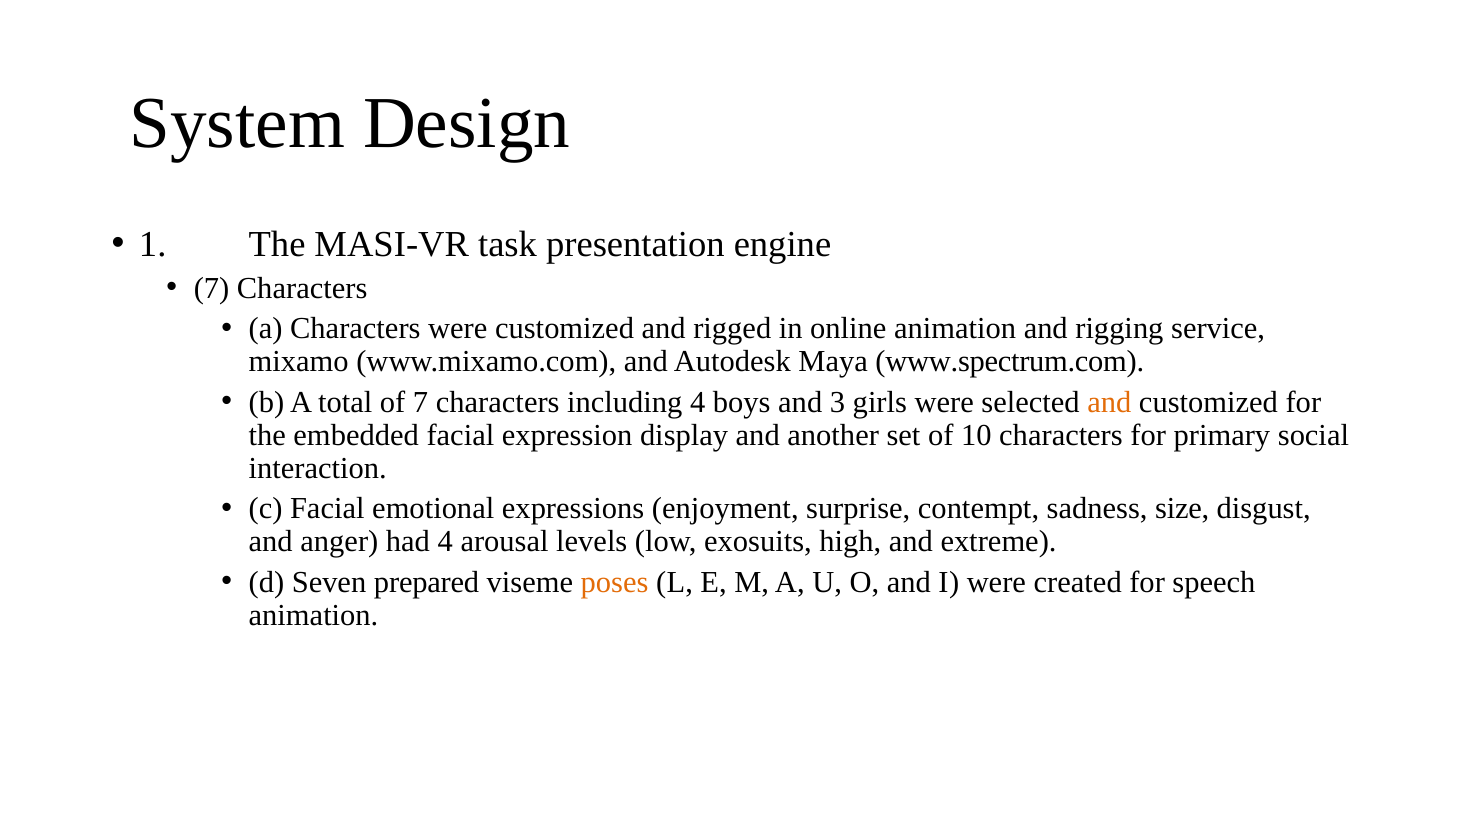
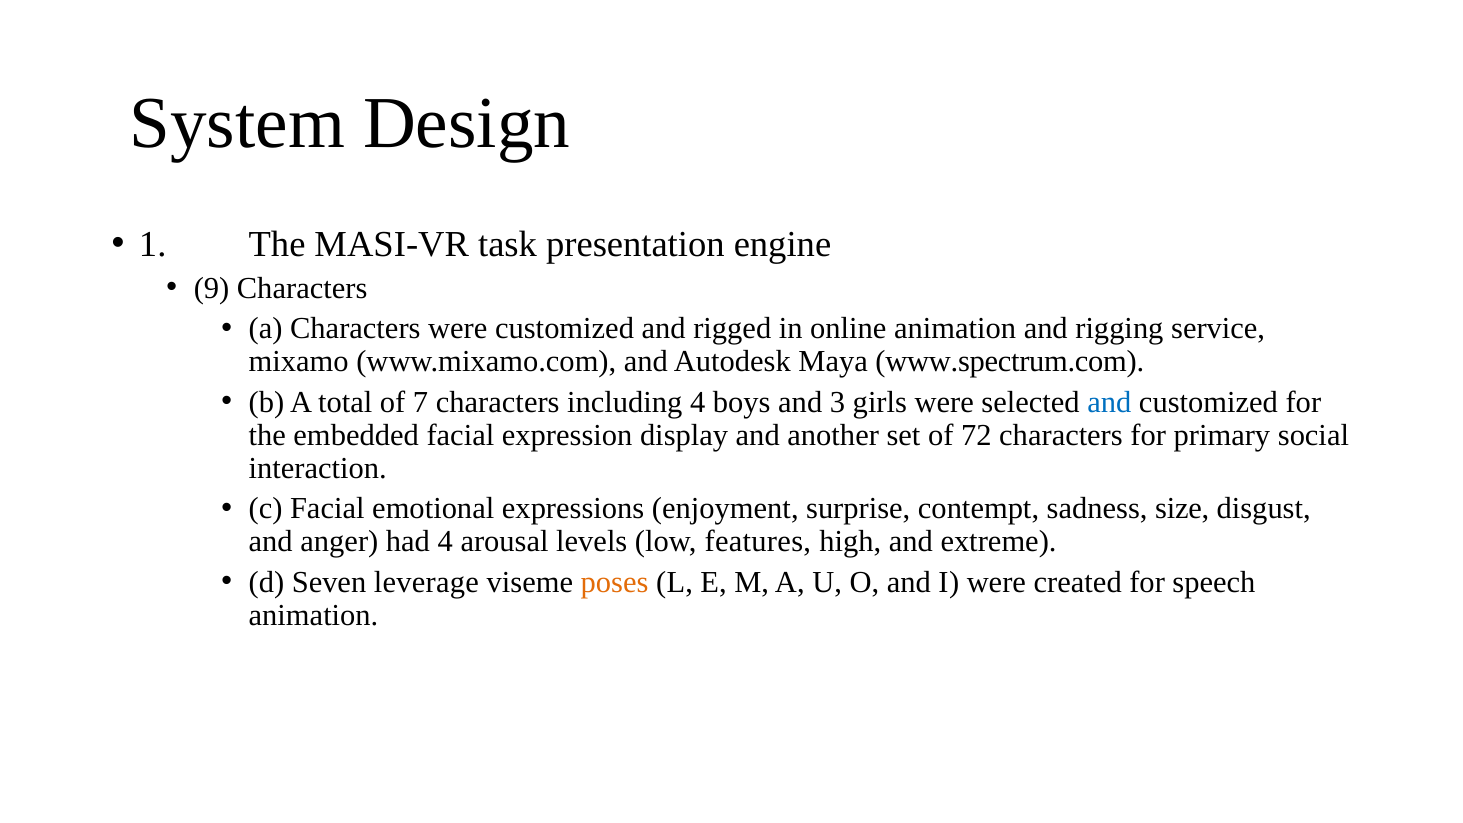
7 at (212, 288): 7 -> 9
and at (1109, 402) colour: orange -> blue
10: 10 -> 72
exosuits: exosuits -> features
prepared: prepared -> leverage
